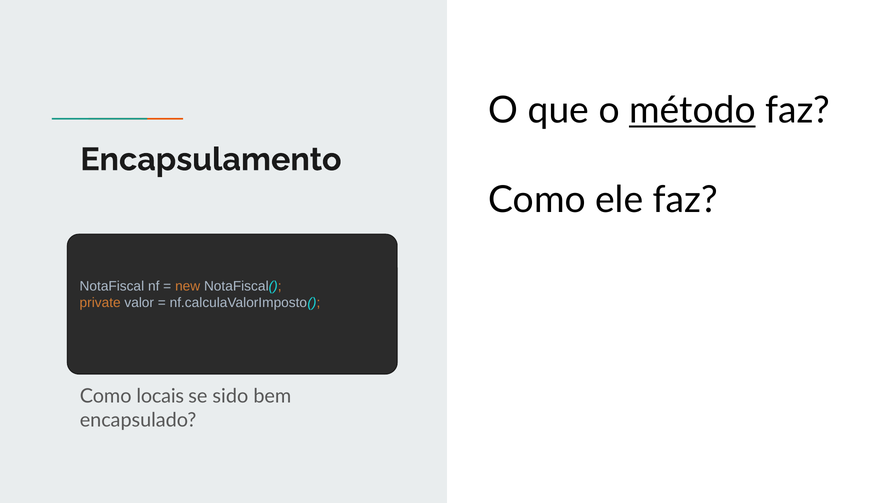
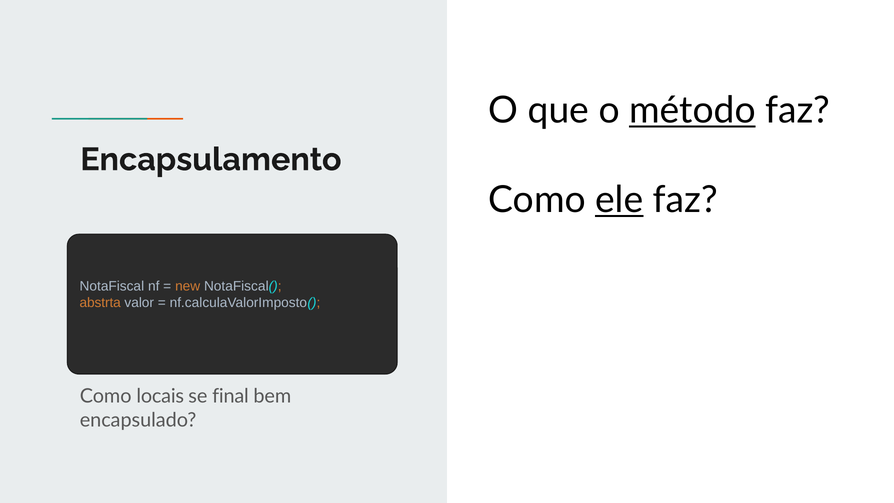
ele underline: none -> present
private: private -> abstrta
sido: sido -> final
